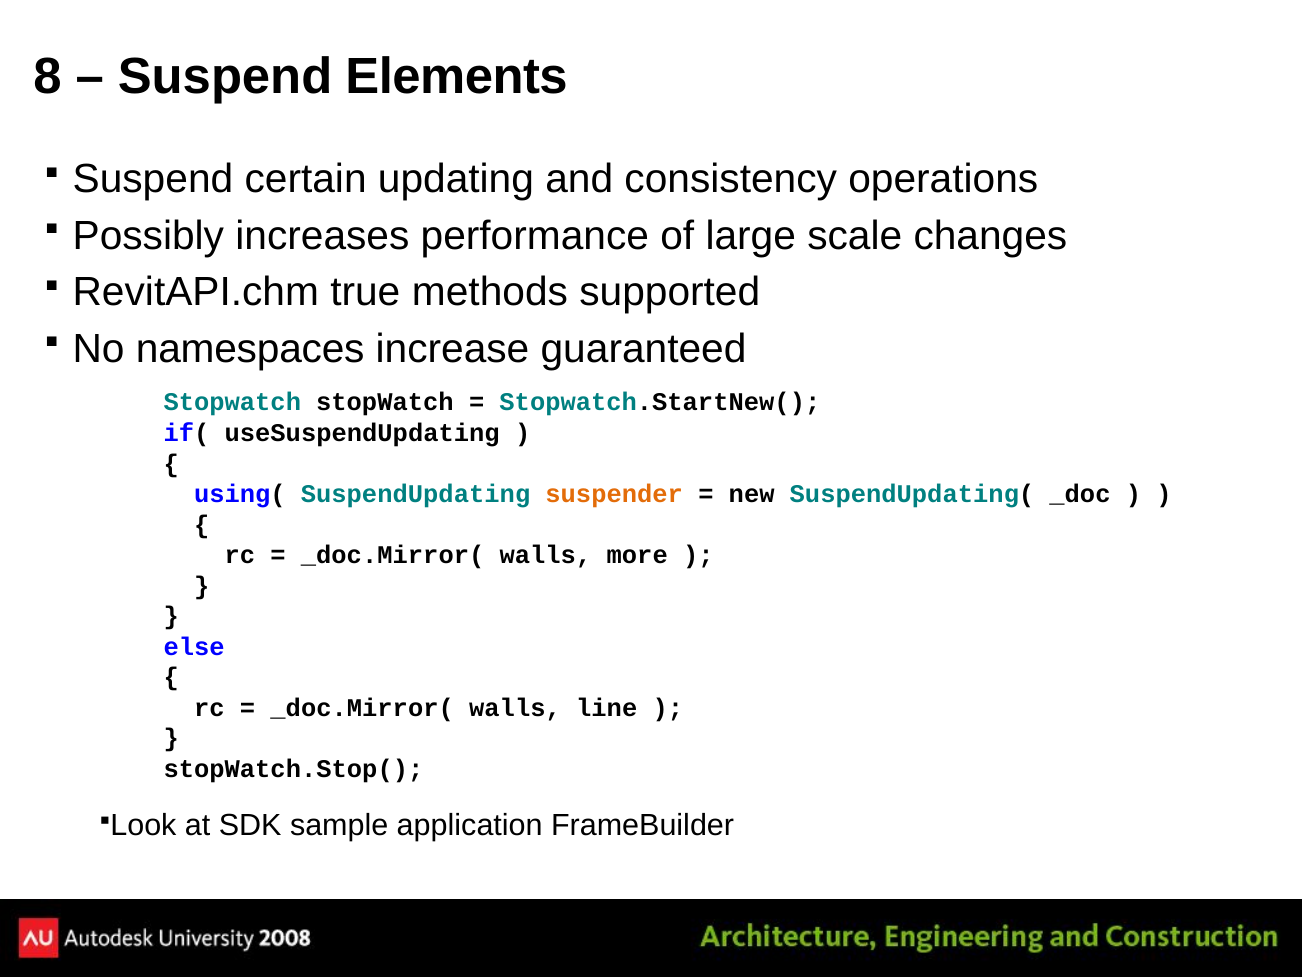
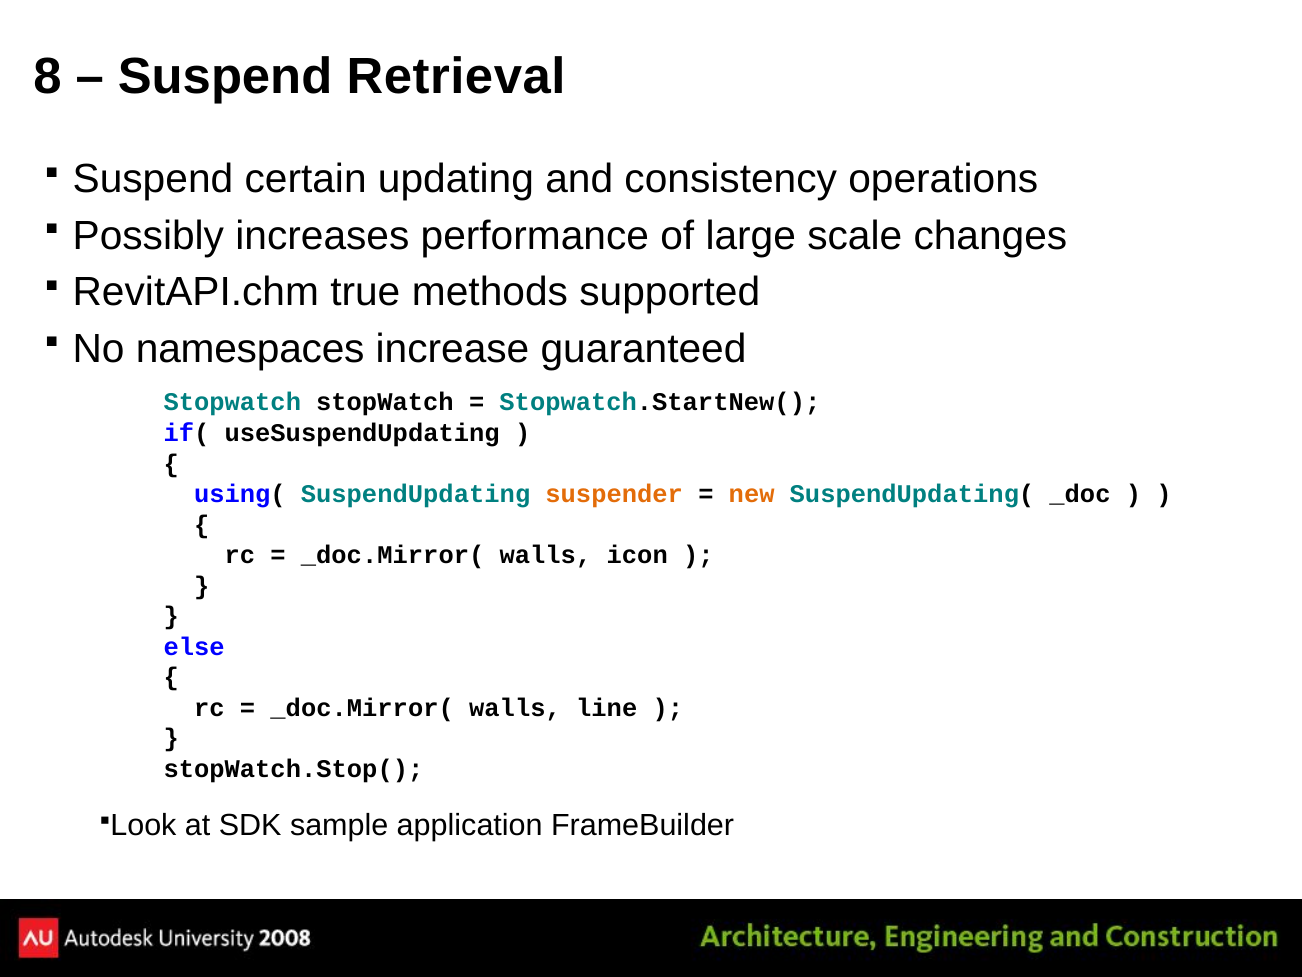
Elements: Elements -> Retrieval
new colour: black -> orange
more: more -> icon
